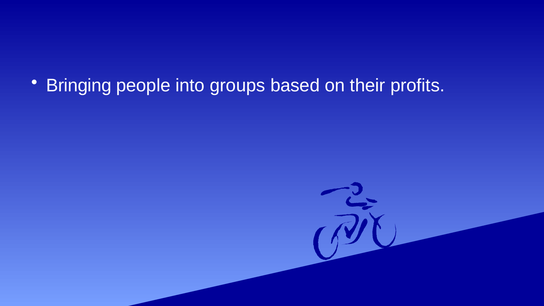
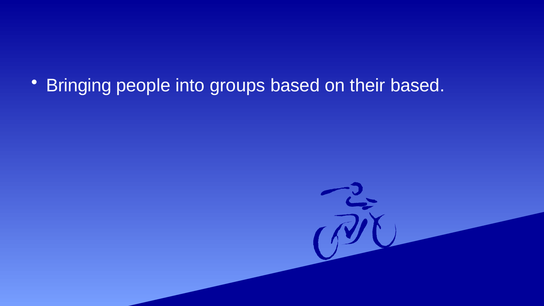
their profits: profits -> based
